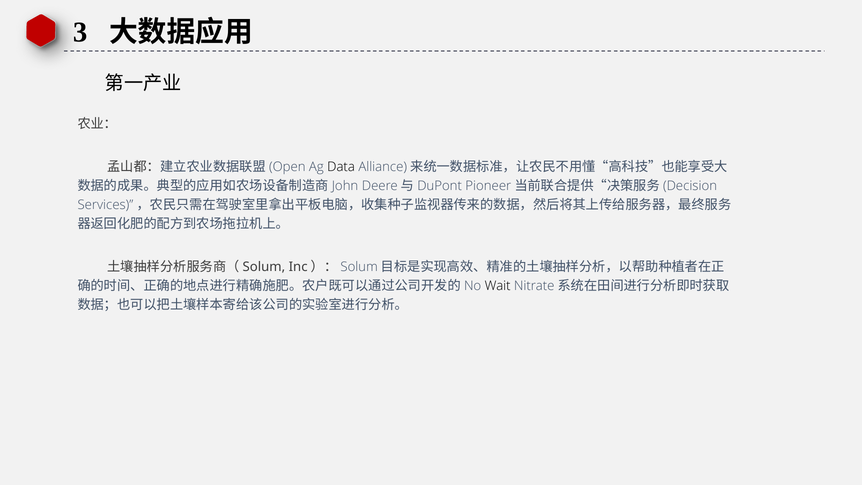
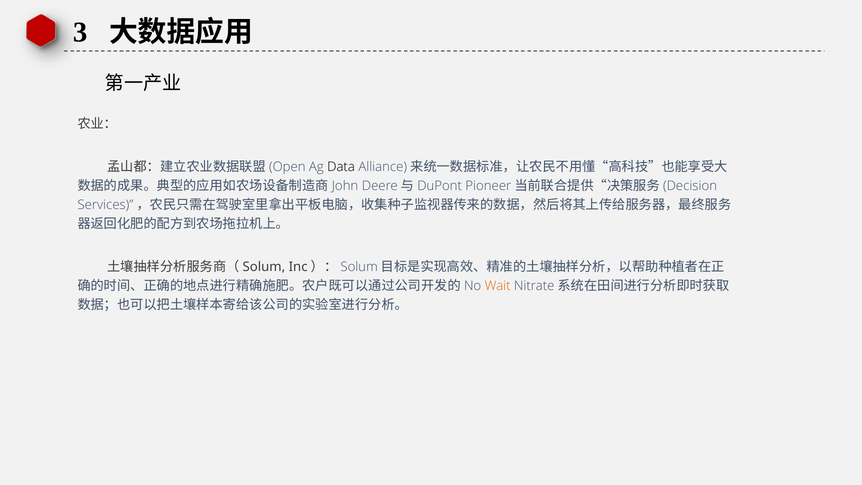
Wait colour: black -> orange
